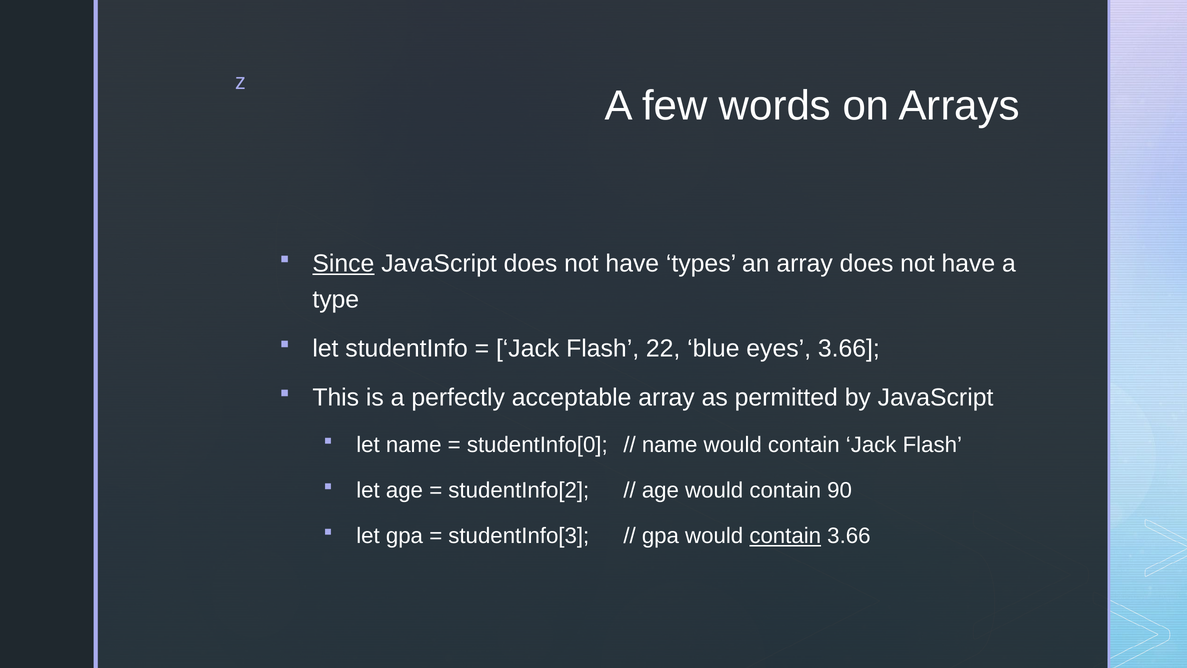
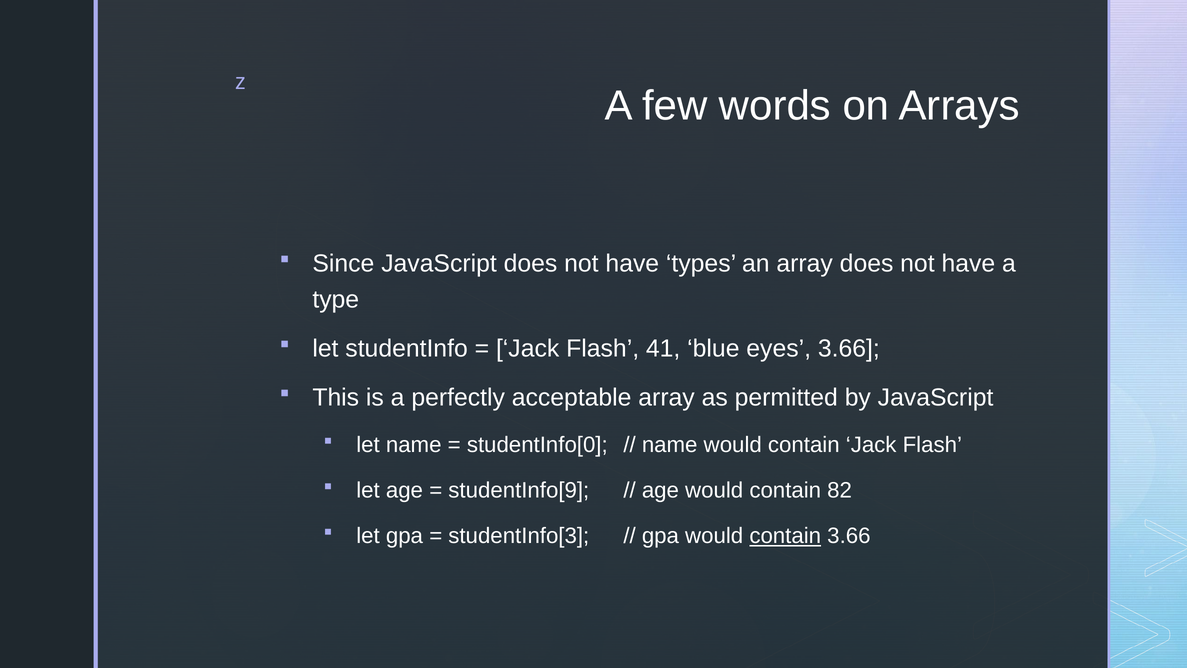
Since underline: present -> none
22: 22 -> 41
studentInfo[2: studentInfo[2 -> studentInfo[9
90: 90 -> 82
